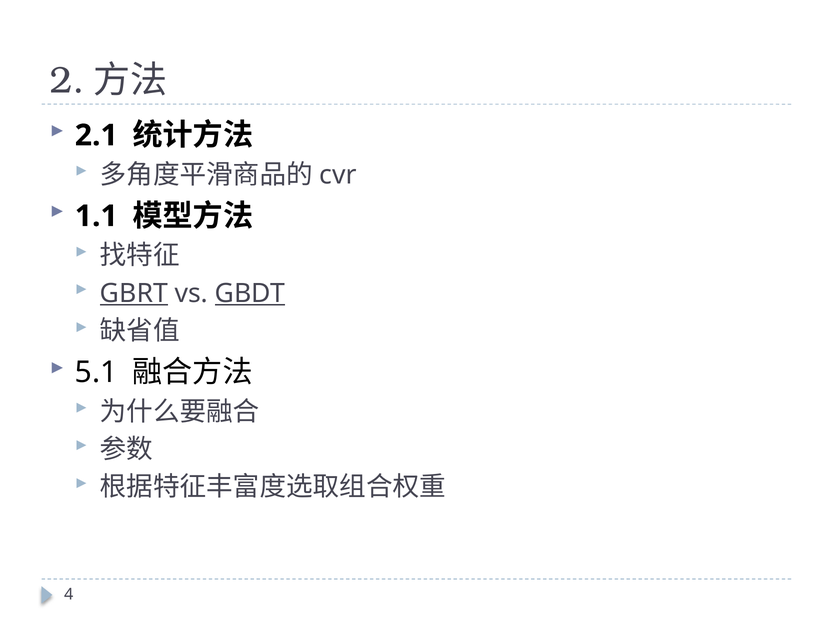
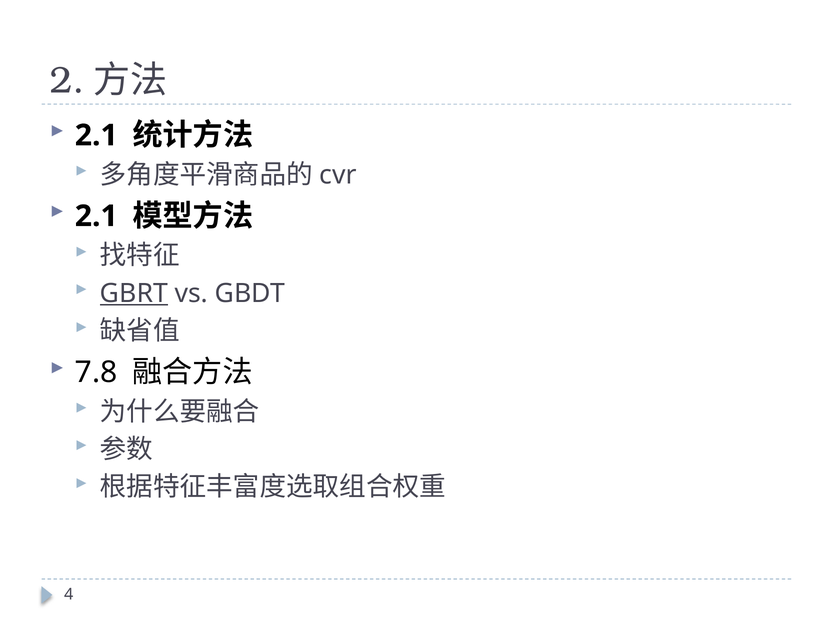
1.1 at (96, 216): 1.1 -> 2.1
GBDT underline: present -> none
5.1: 5.1 -> 7.8
